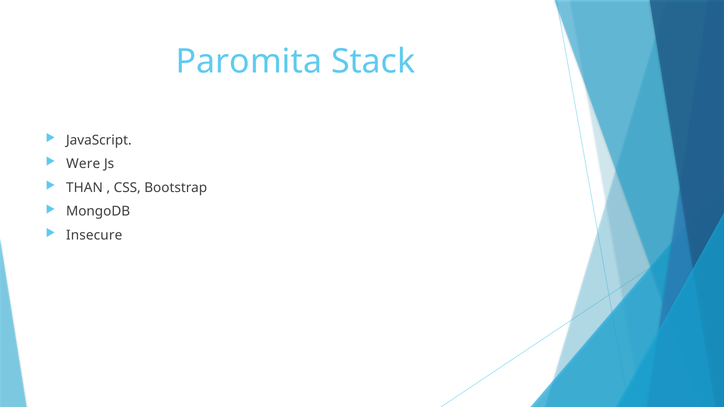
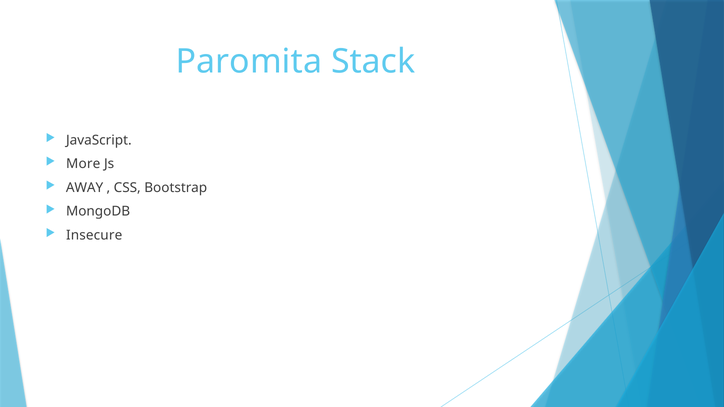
Were: Were -> More
THAN: THAN -> AWAY
